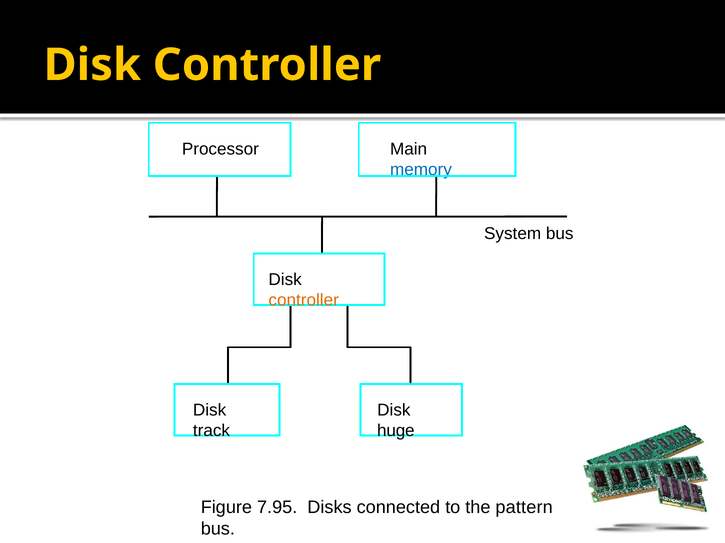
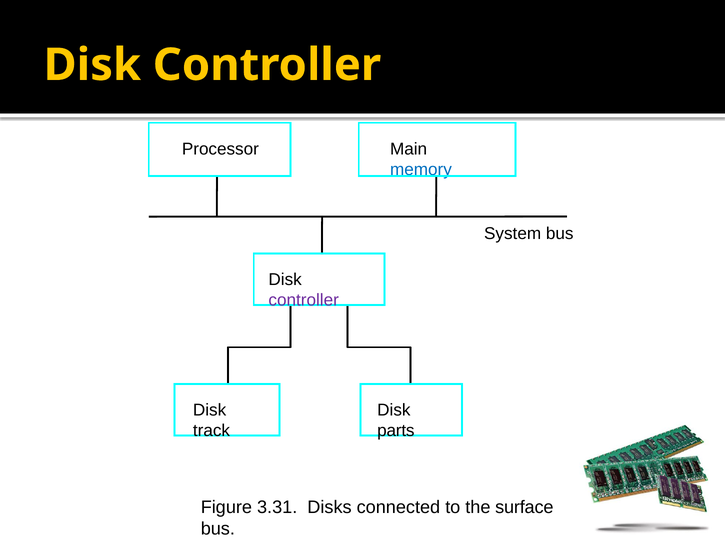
controller at (304, 300) colour: orange -> purple
huge: huge -> parts
7.95: 7.95 -> 3.31
pattern: pattern -> surface
